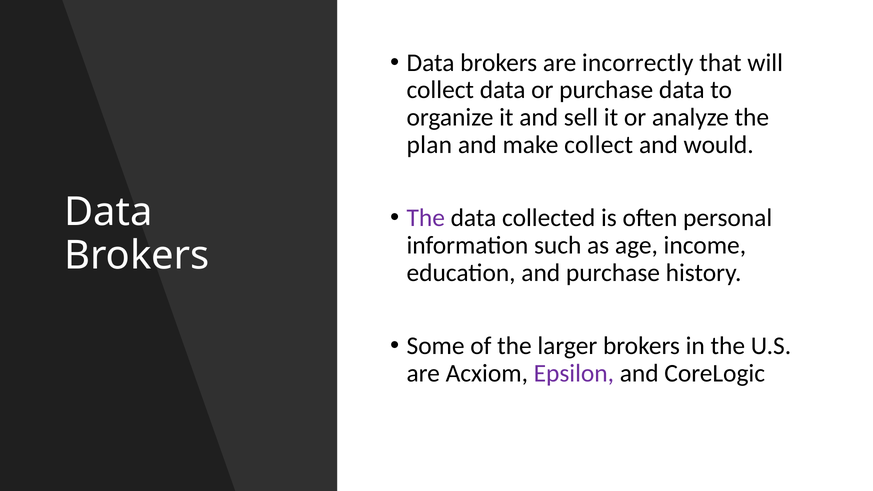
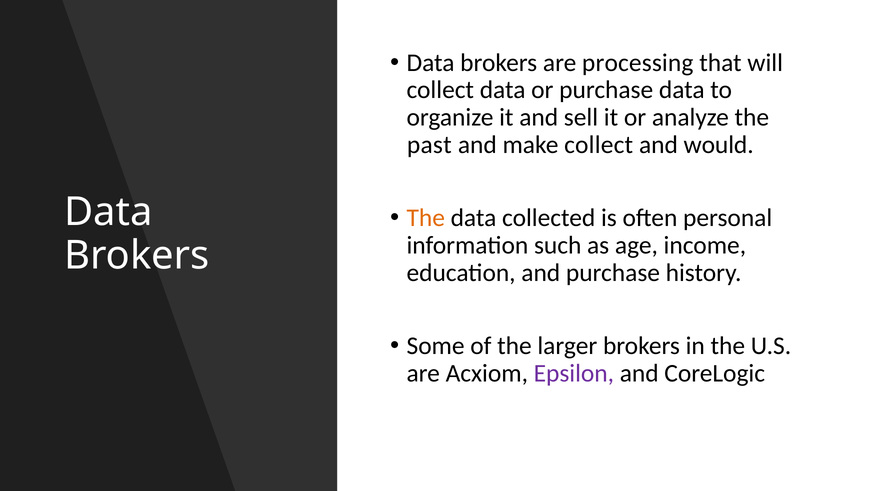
incorrectly: incorrectly -> processing
plan: plan -> past
The at (426, 218) colour: purple -> orange
